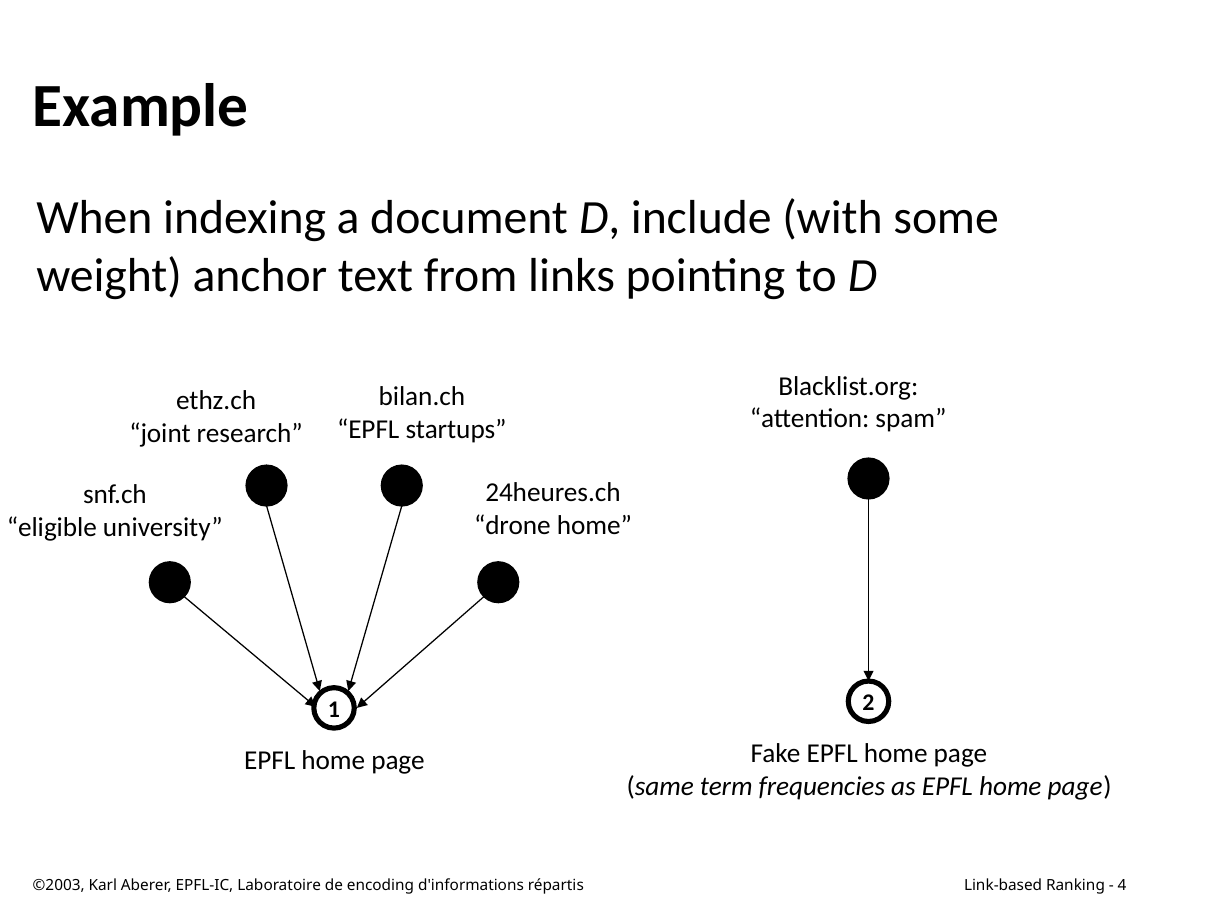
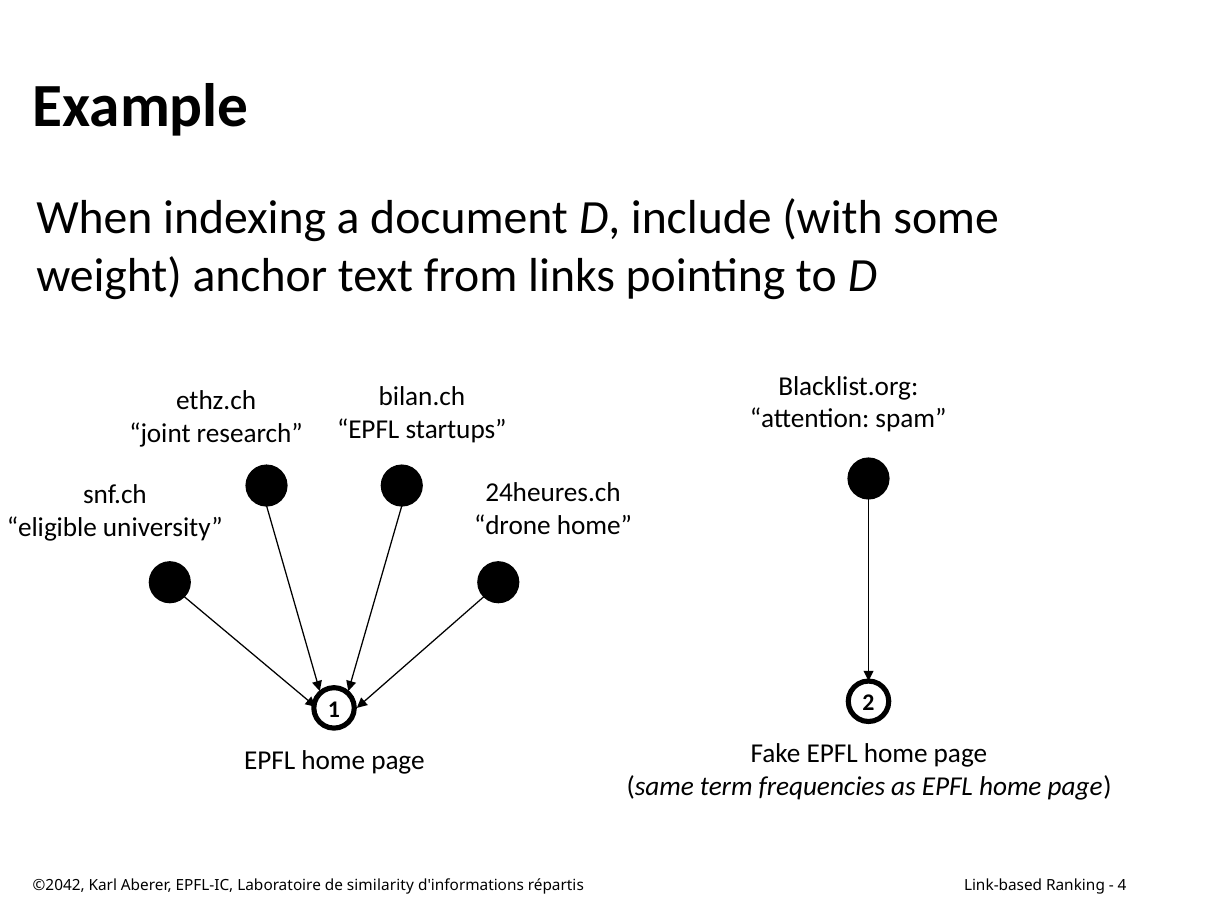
©2003: ©2003 -> ©2042
encoding: encoding -> similarity
